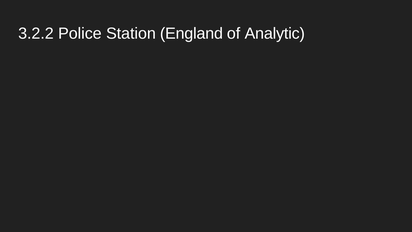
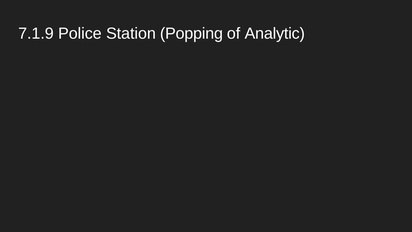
3.2.2: 3.2.2 -> 7.1.9
England: England -> Popping
